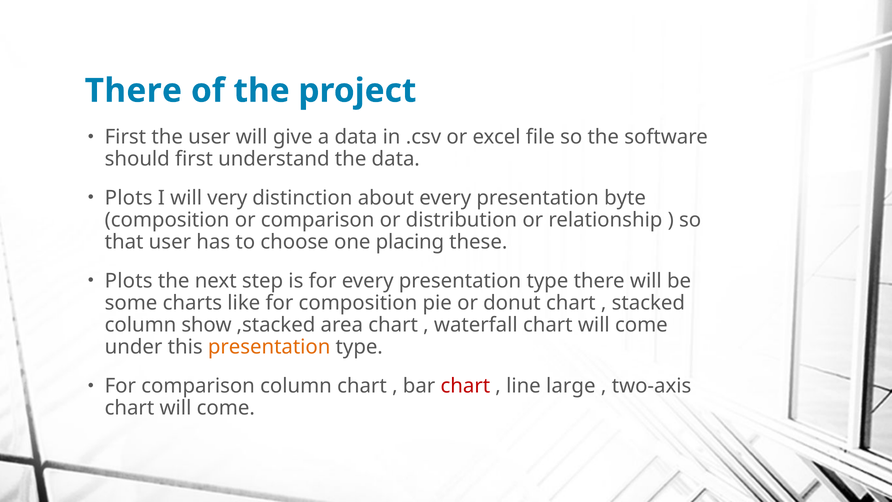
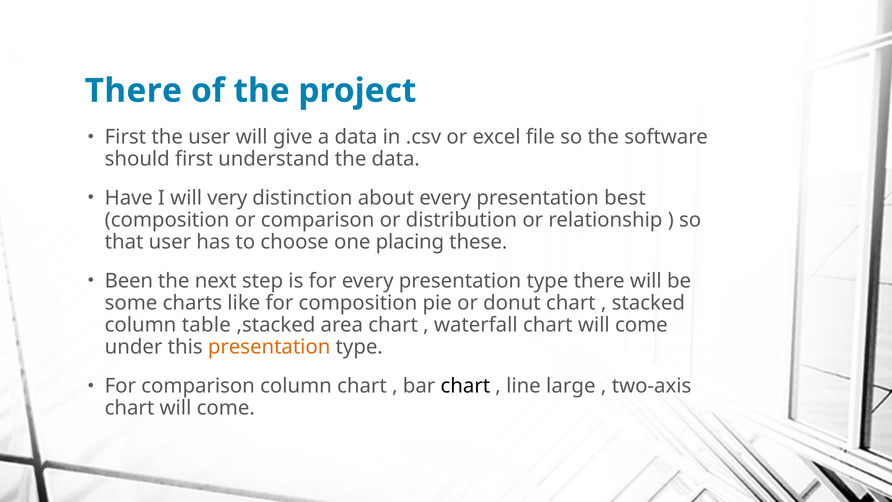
Plots at (129, 198): Plots -> Have
byte: byte -> best
Plots at (129, 281): Plots -> Been
show: show -> table
chart at (465, 386) colour: red -> black
